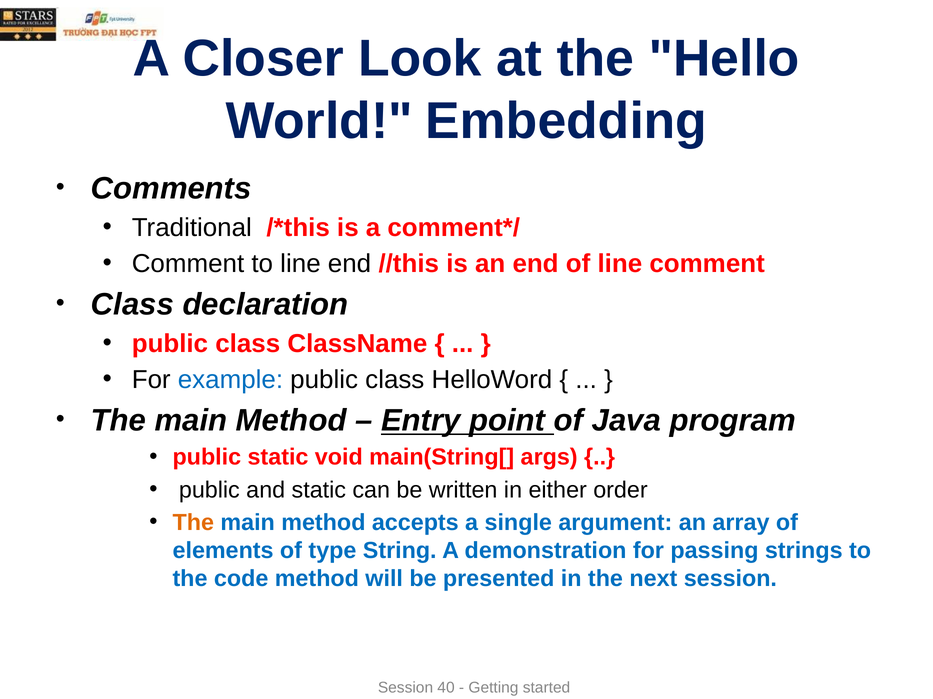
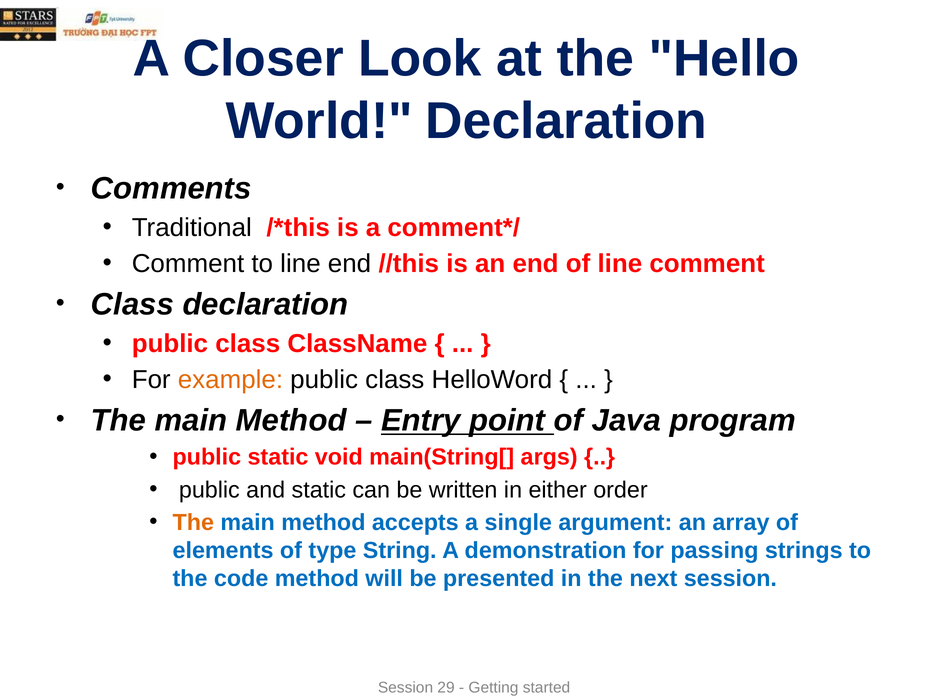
World Embedding: Embedding -> Declaration
example colour: blue -> orange
40: 40 -> 29
